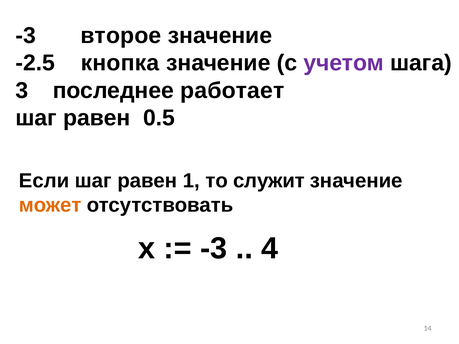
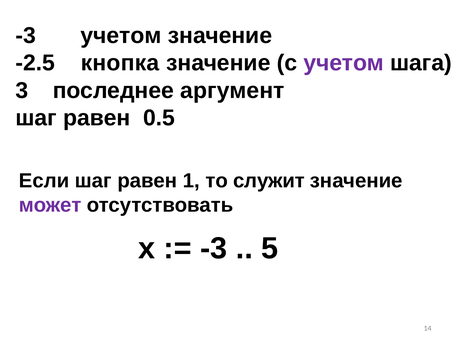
-3 второе: второе -> учетом
работает: работает -> аргумент
может colour: orange -> purple
4: 4 -> 5
